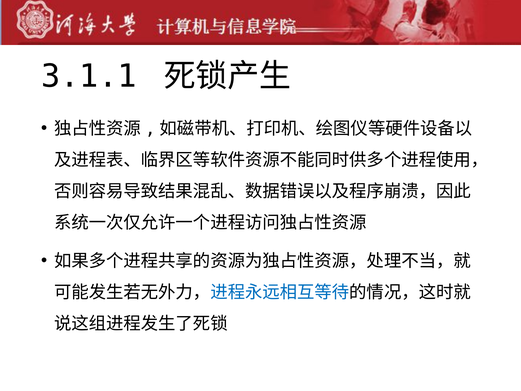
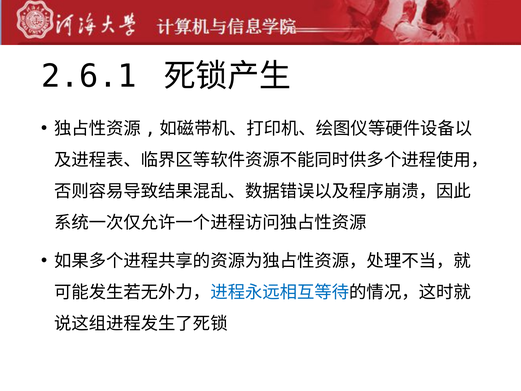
3.1.1: 3.1.1 -> 2.6.1
